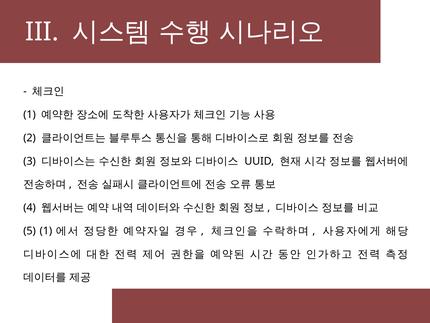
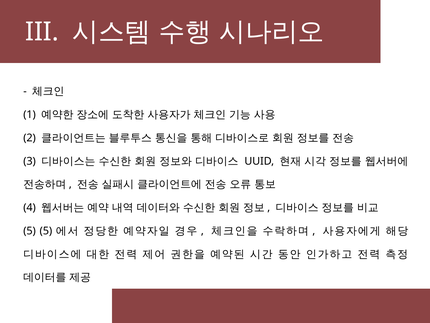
5 1: 1 -> 5
